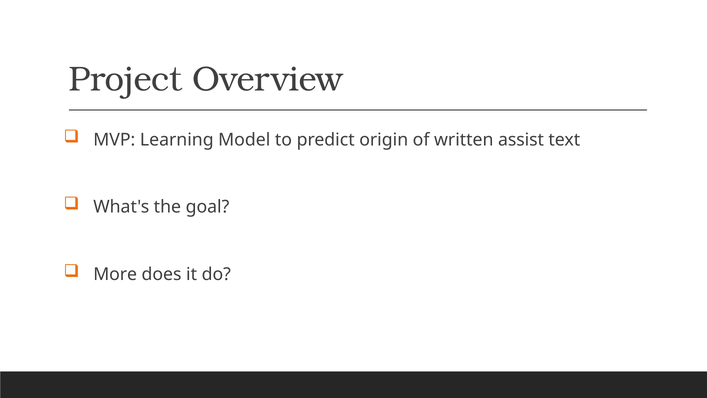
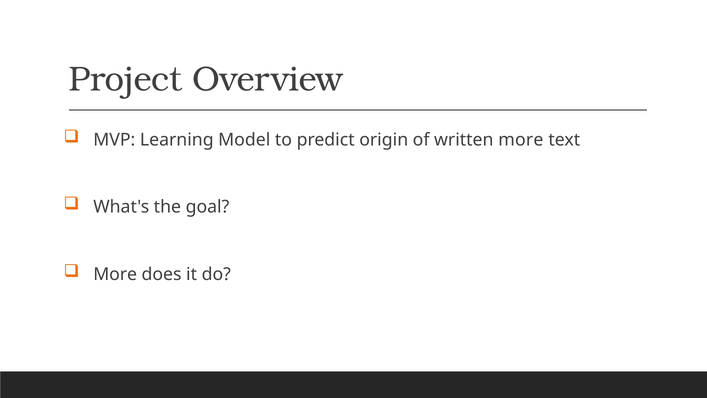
written assist: assist -> more
